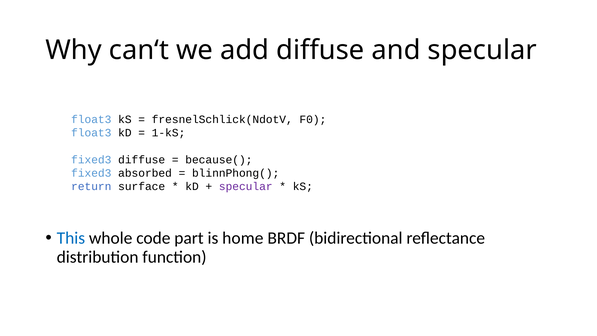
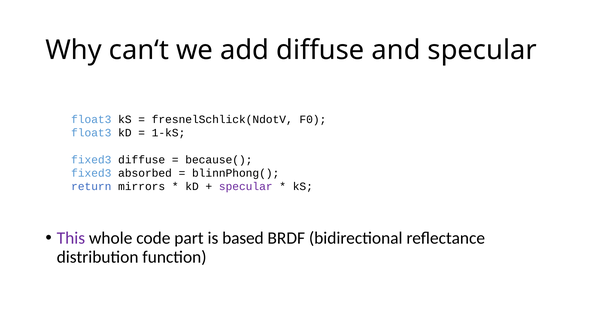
surface: surface -> mirrors
This colour: blue -> purple
home: home -> based
